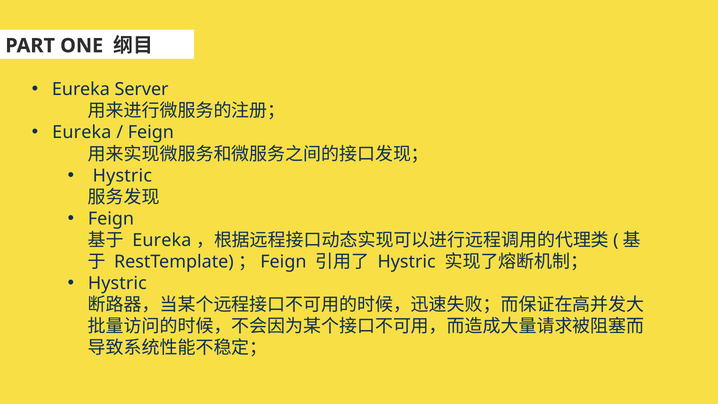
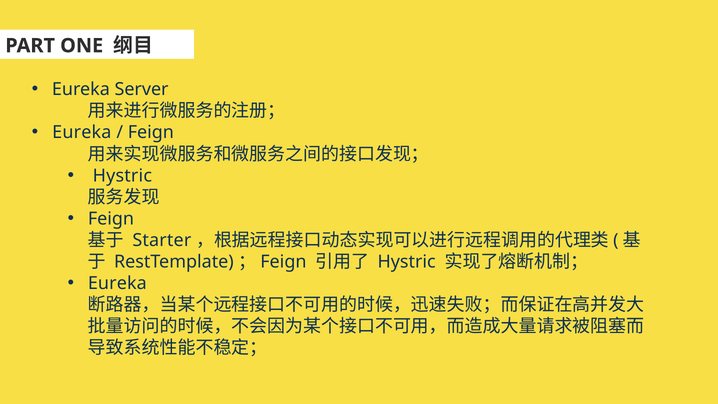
Eureka at (162, 240): Eureka -> Starter
Hystric at (117, 283): Hystric -> Eureka
